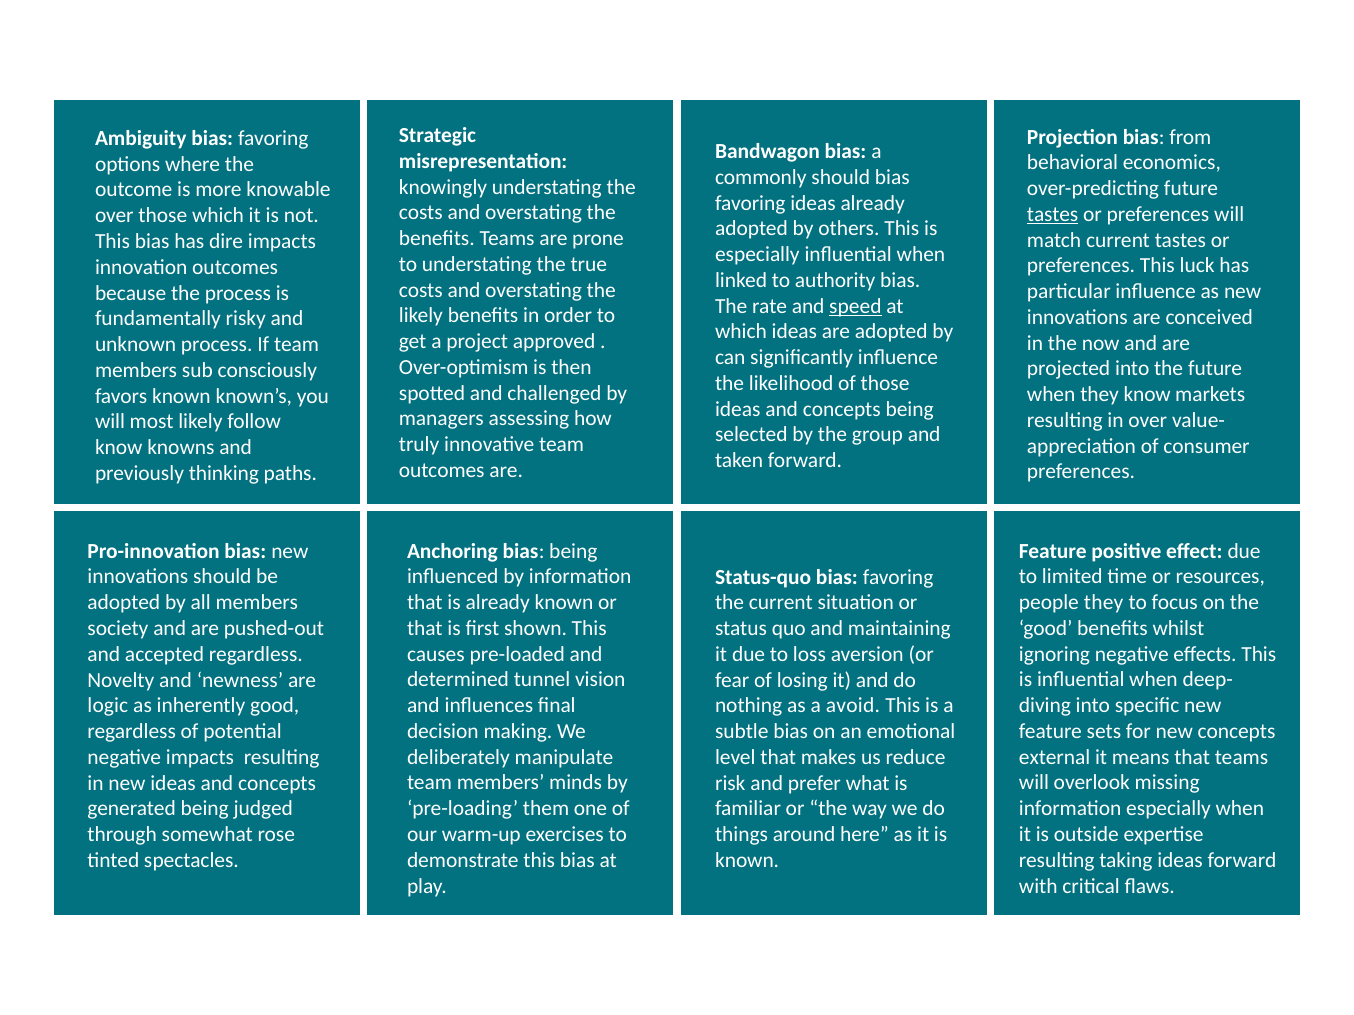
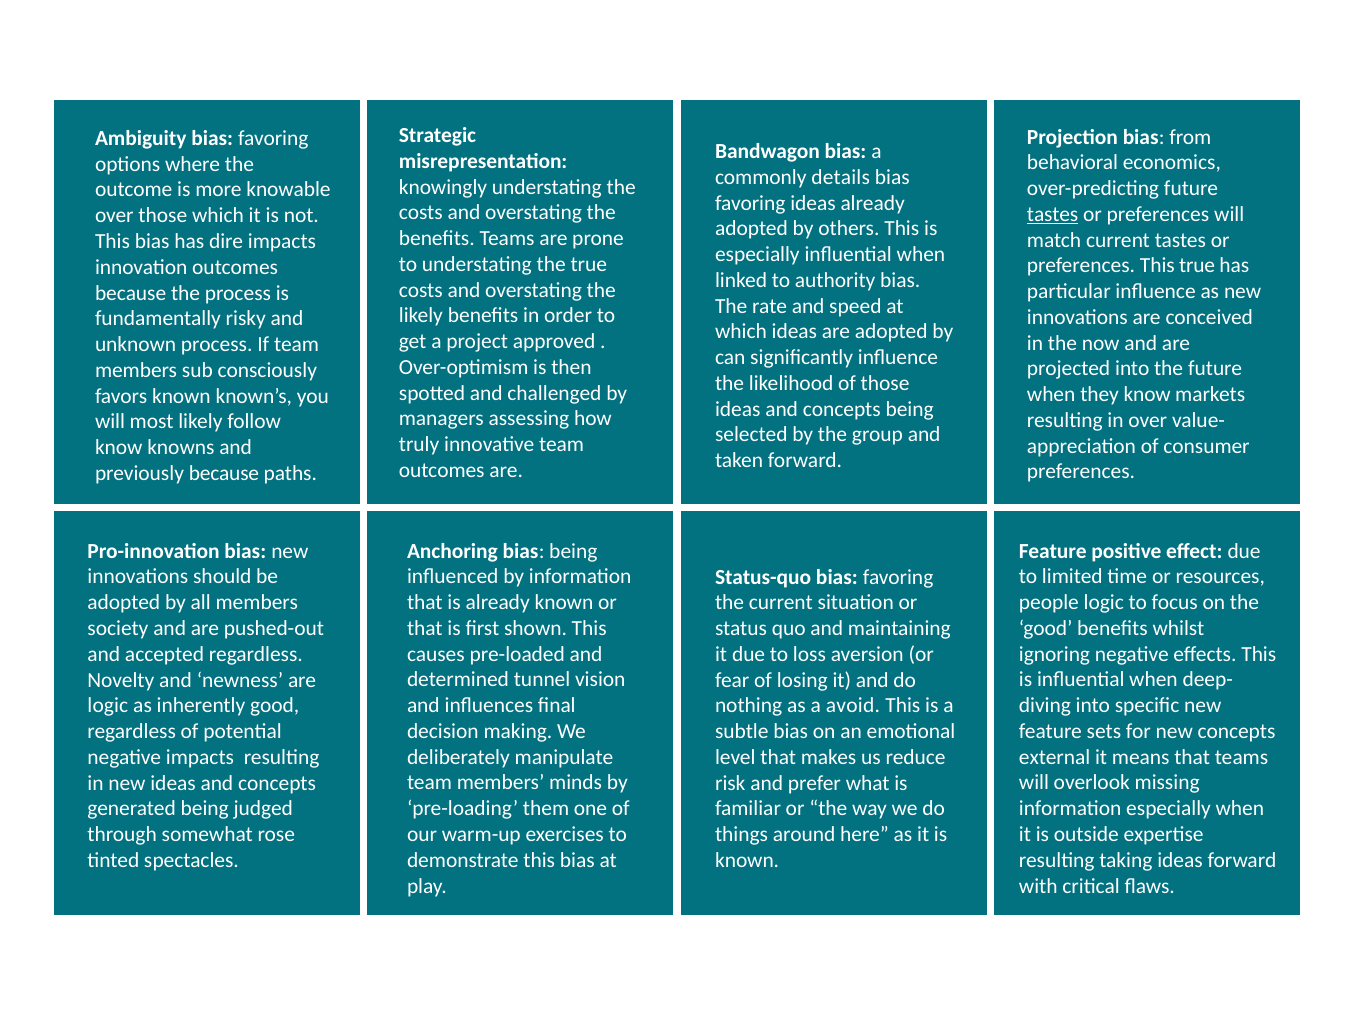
commonly should: should -> details
This luck: luck -> true
speed underline: present -> none
previously thinking: thinking -> because
people they: they -> logic
